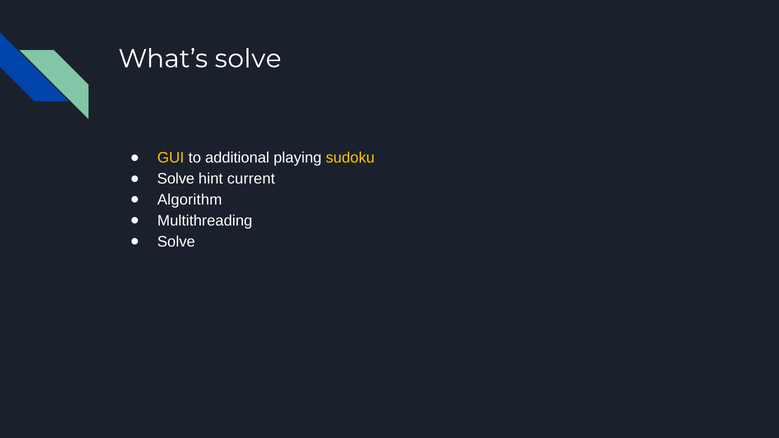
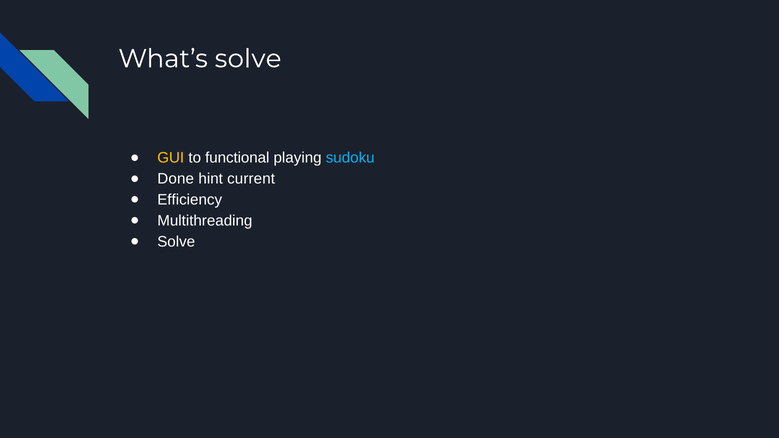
additional: additional -> functional
sudoku colour: yellow -> light blue
Solve at (176, 179): Solve -> Done
Algorithm: Algorithm -> Efficiency
